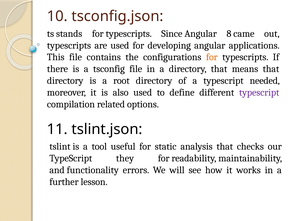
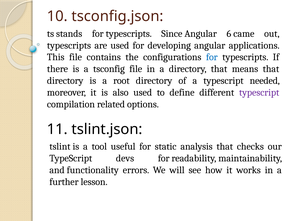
8: 8 -> 6
for at (212, 57) colour: orange -> blue
they: they -> devs
